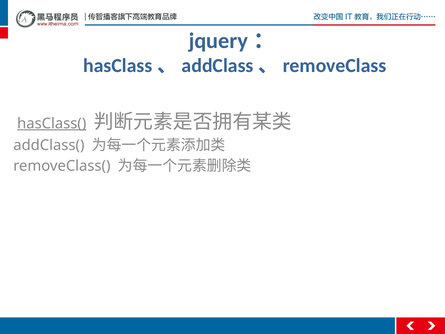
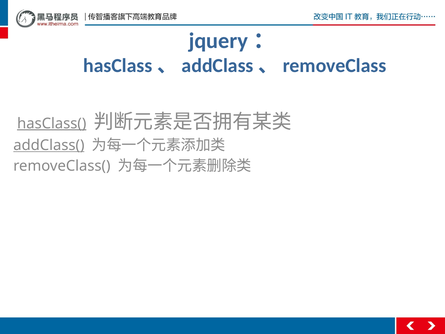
addClass( underline: none -> present
